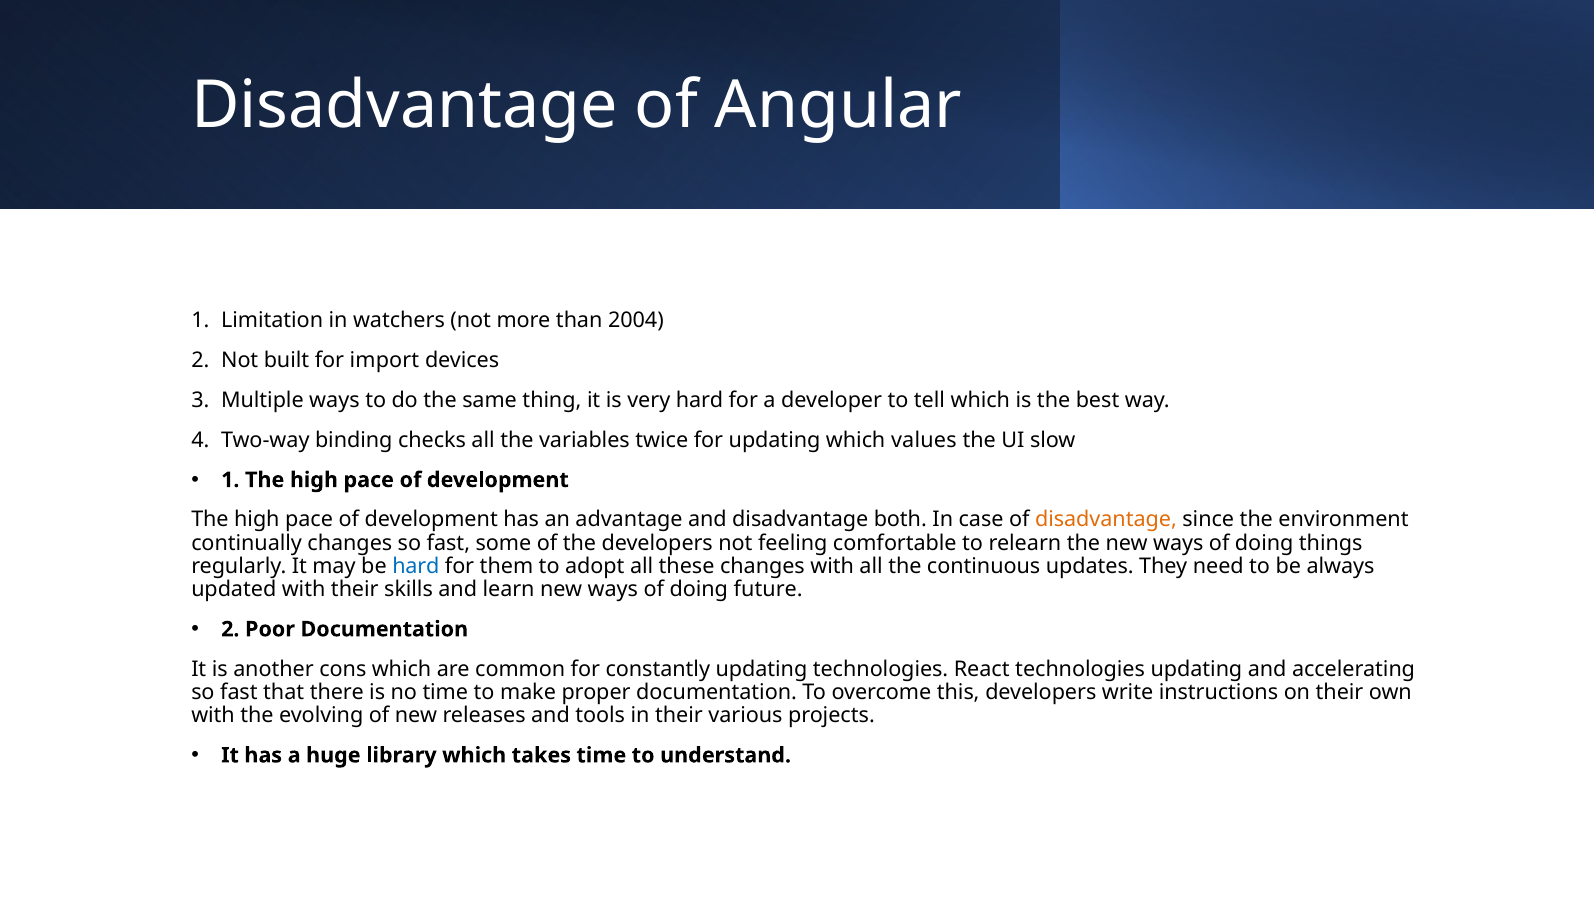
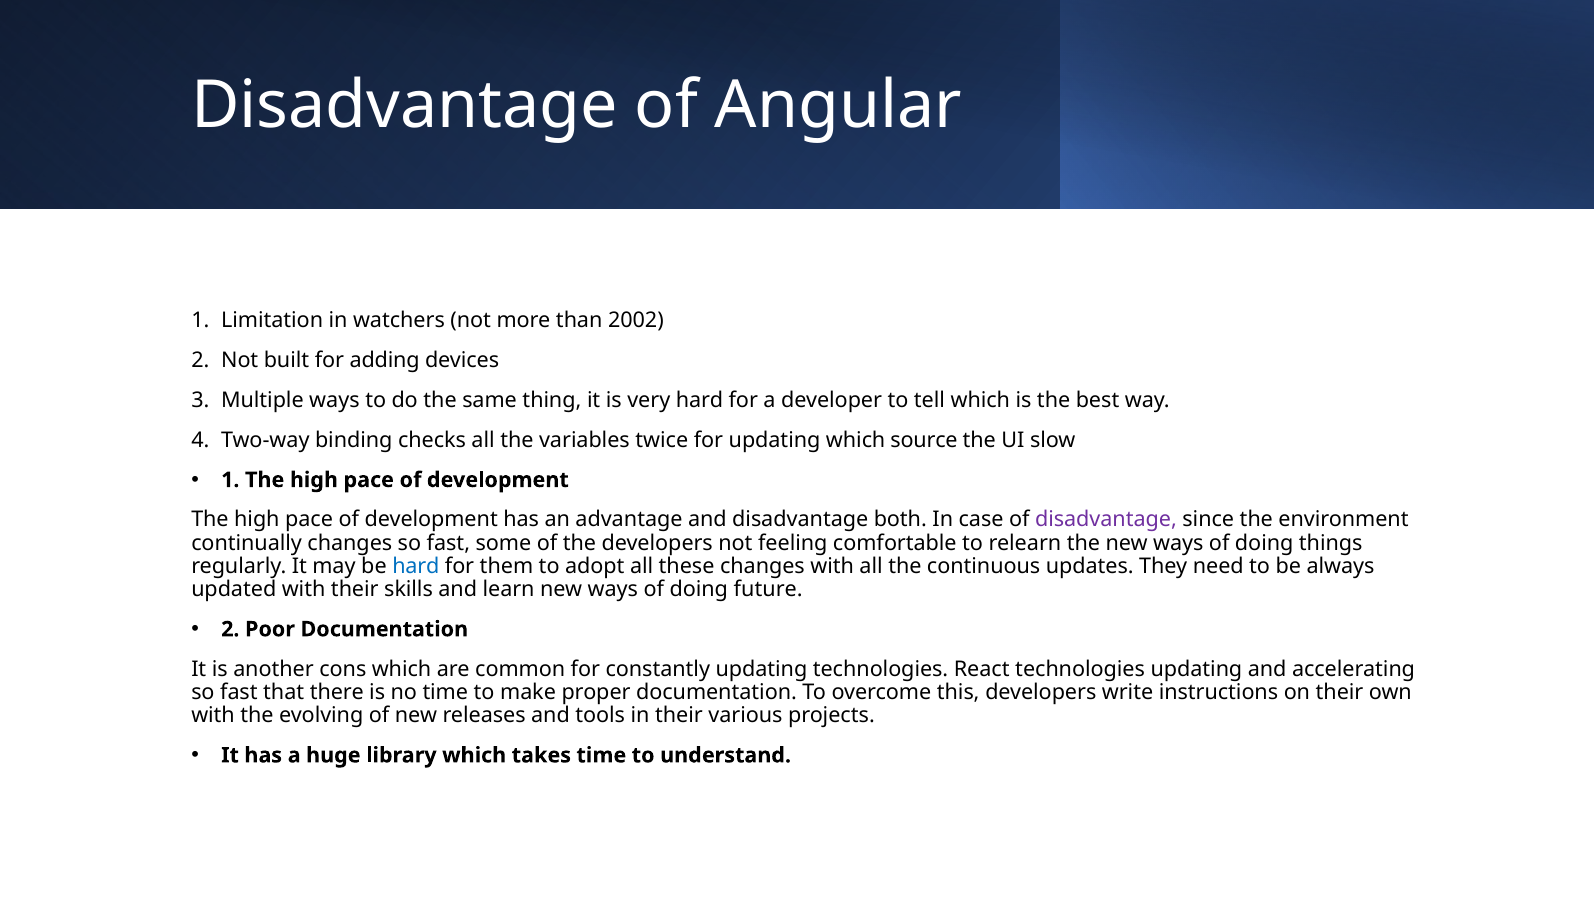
2004: 2004 -> 2002
import: import -> adding
values: values -> source
disadvantage at (1106, 520) colour: orange -> purple
